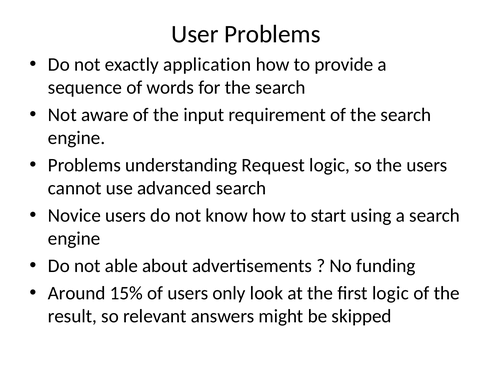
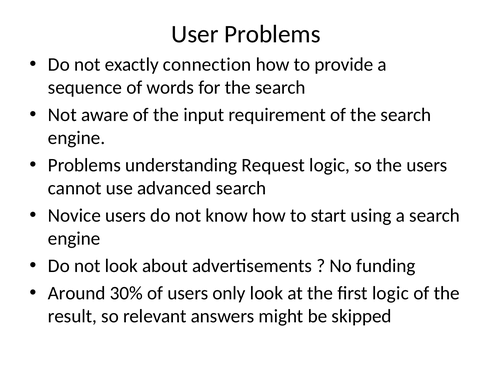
application: application -> connection
not able: able -> look
15%: 15% -> 30%
